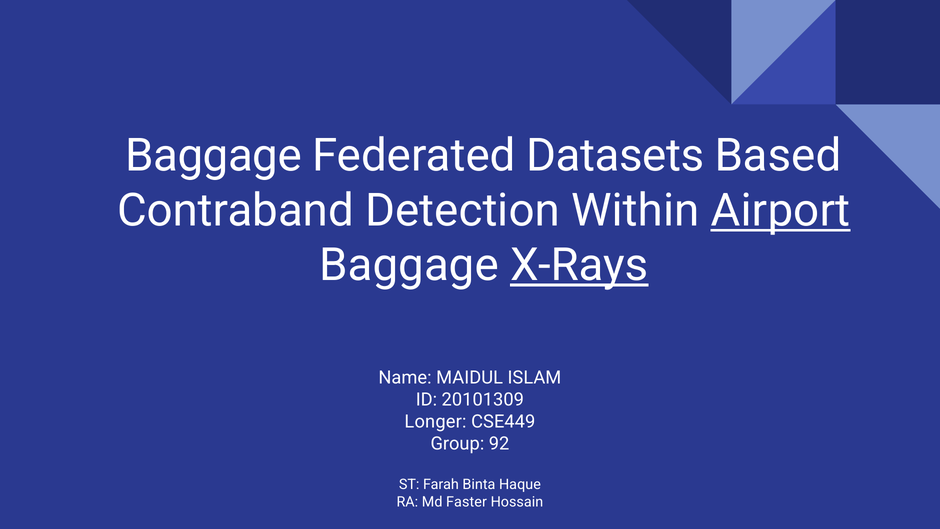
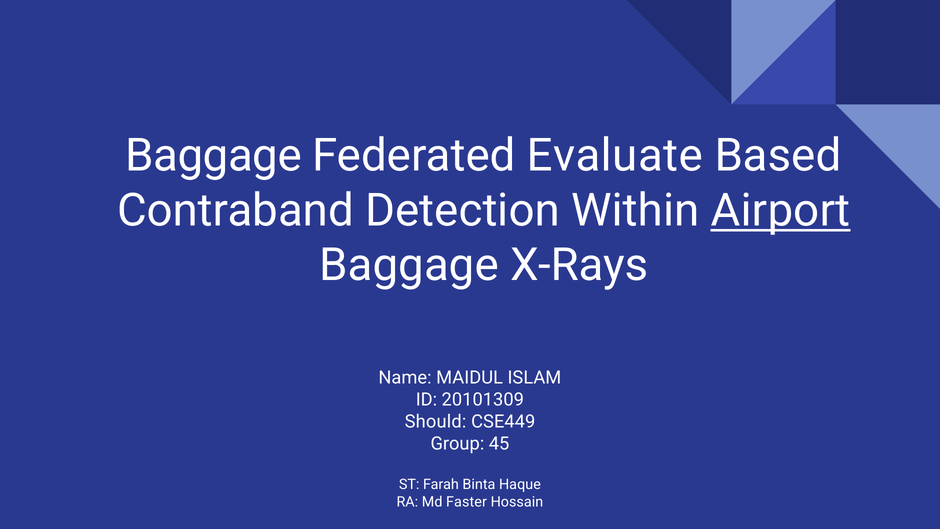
Datasets: Datasets -> Evaluate
X-Rays underline: present -> none
Longer: Longer -> Should
92: 92 -> 45
